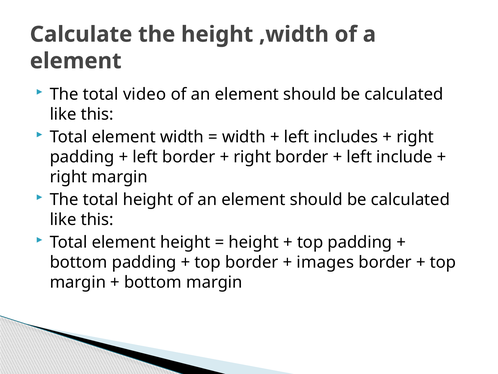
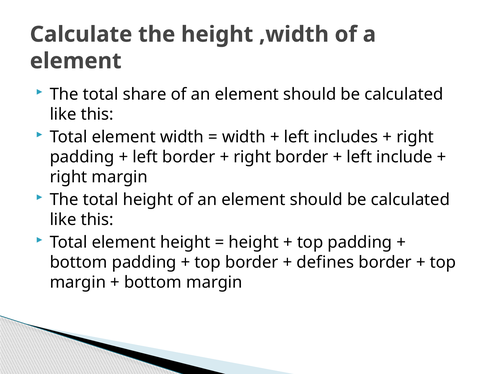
video: video -> share
images: images -> defines
